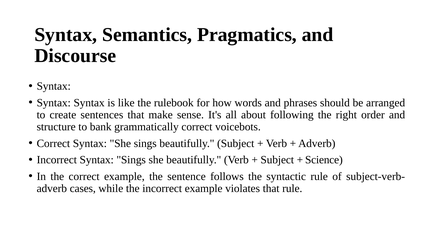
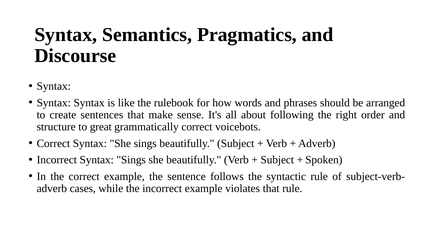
bank: bank -> great
Science: Science -> Spoken
